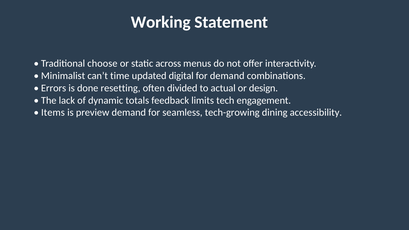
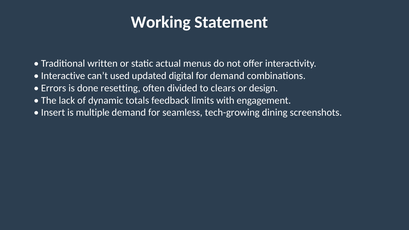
choose: choose -> written
across: across -> actual
Minimalist: Minimalist -> Interactive
time: time -> used
actual: actual -> clears
tech: tech -> with
Items: Items -> Insert
preview: preview -> multiple
accessibility: accessibility -> screenshots
